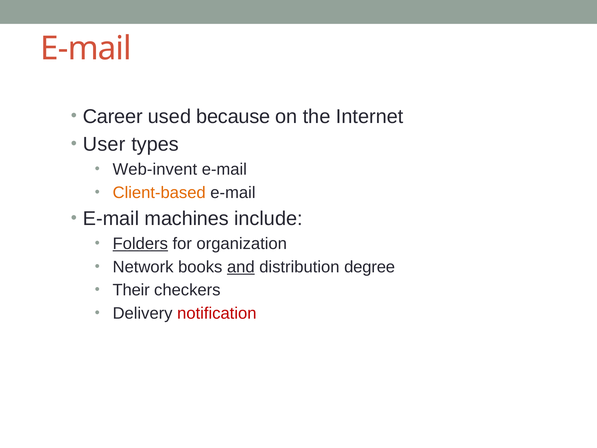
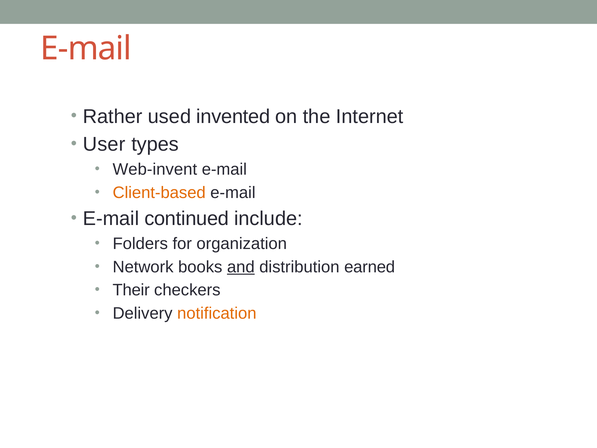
Career: Career -> Rather
because: because -> invented
machines: machines -> continued
Folders underline: present -> none
degree: degree -> earned
notification colour: red -> orange
